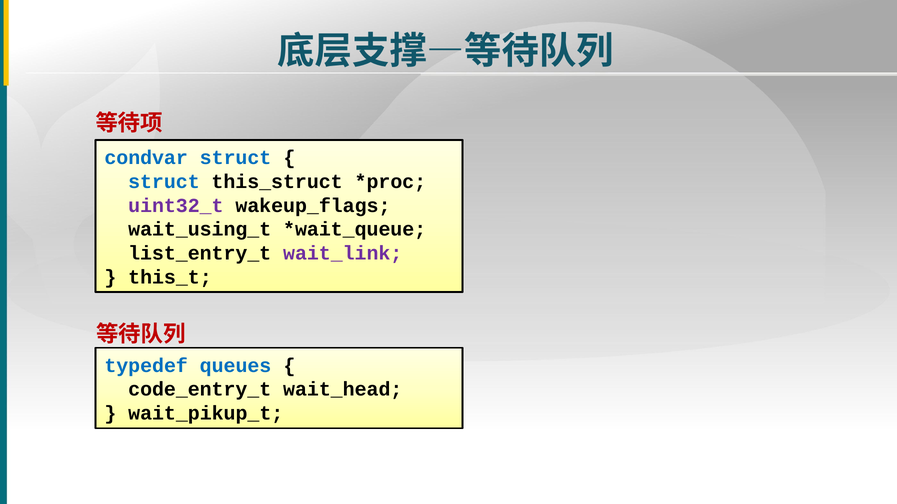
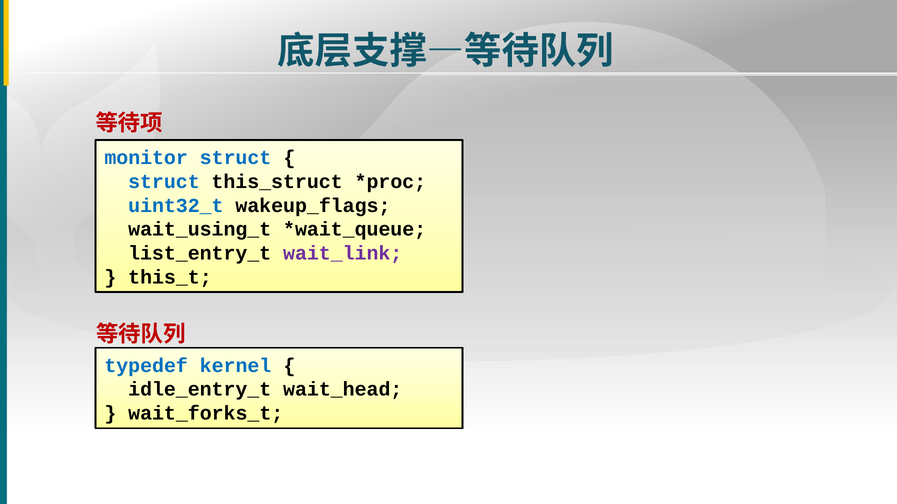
condvar: condvar -> monitor
uint32_t colour: purple -> blue
queues: queues -> kernel
code_entry_t: code_entry_t -> idle_entry_t
wait_pikup_t: wait_pikup_t -> wait_forks_t
